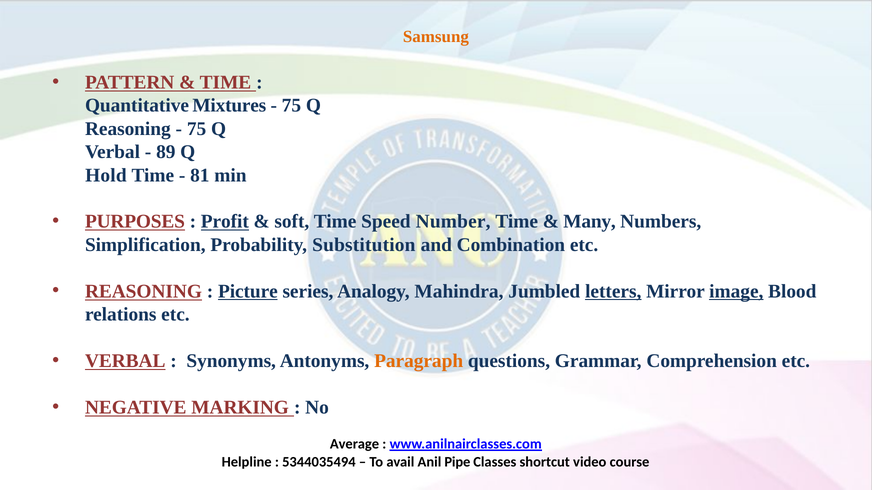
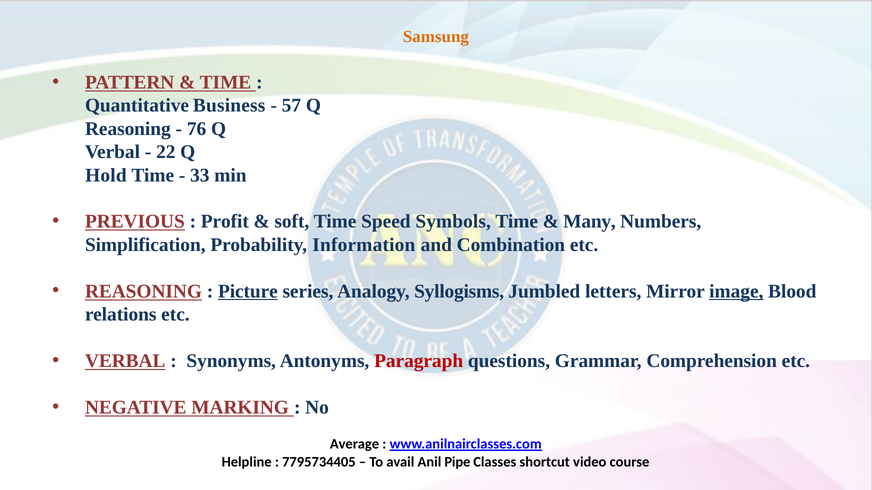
Mixtures: Mixtures -> Business
75 at (291, 106): 75 -> 57
75 at (197, 129): 75 -> 76
89: 89 -> 22
81: 81 -> 33
PURPOSES: PURPOSES -> PREVIOUS
Profit underline: present -> none
Number: Number -> Symbols
Substitution: Substitution -> Information
Mahindra: Mahindra -> Syllogisms
letters underline: present -> none
Paragraph colour: orange -> red
5344035494: 5344035494 -> 7795734405
